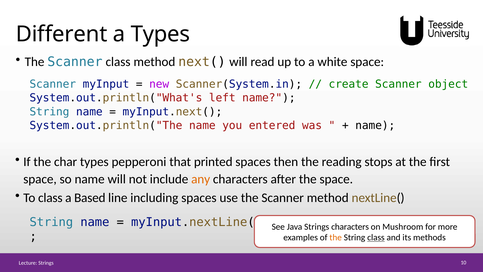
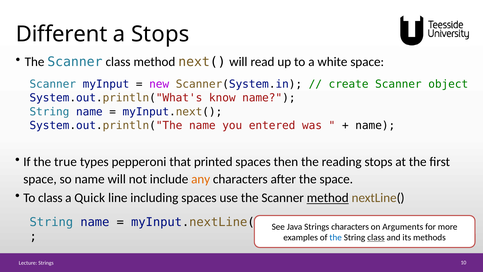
a Types: Types -> Stops
left: left -> know
char: char -> true
Based: Based -> Quick
method at (328, 198) underline: none -> present
Mushroom: Mushroom -> Arguments
the at (336, 237) colour: orange -> blue
